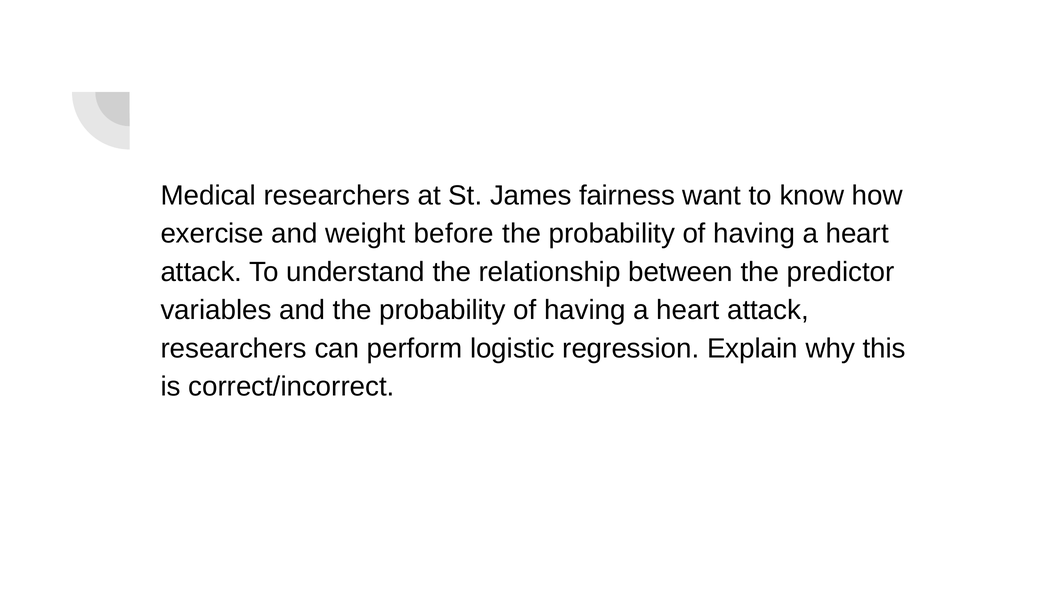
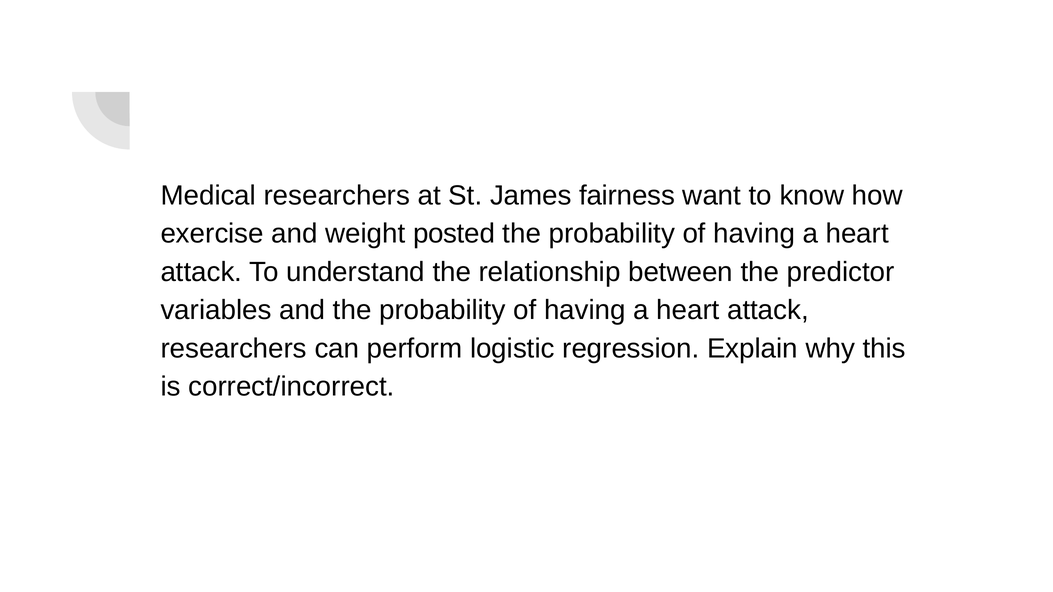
before: before -> posted
